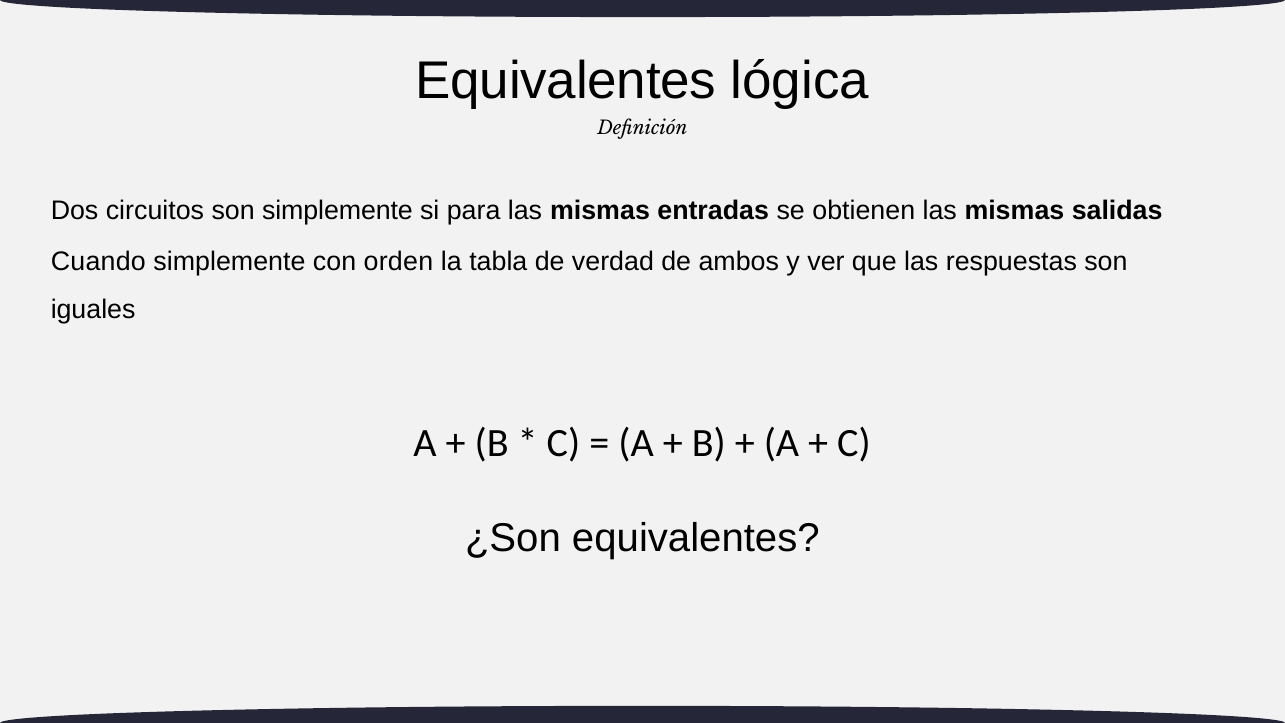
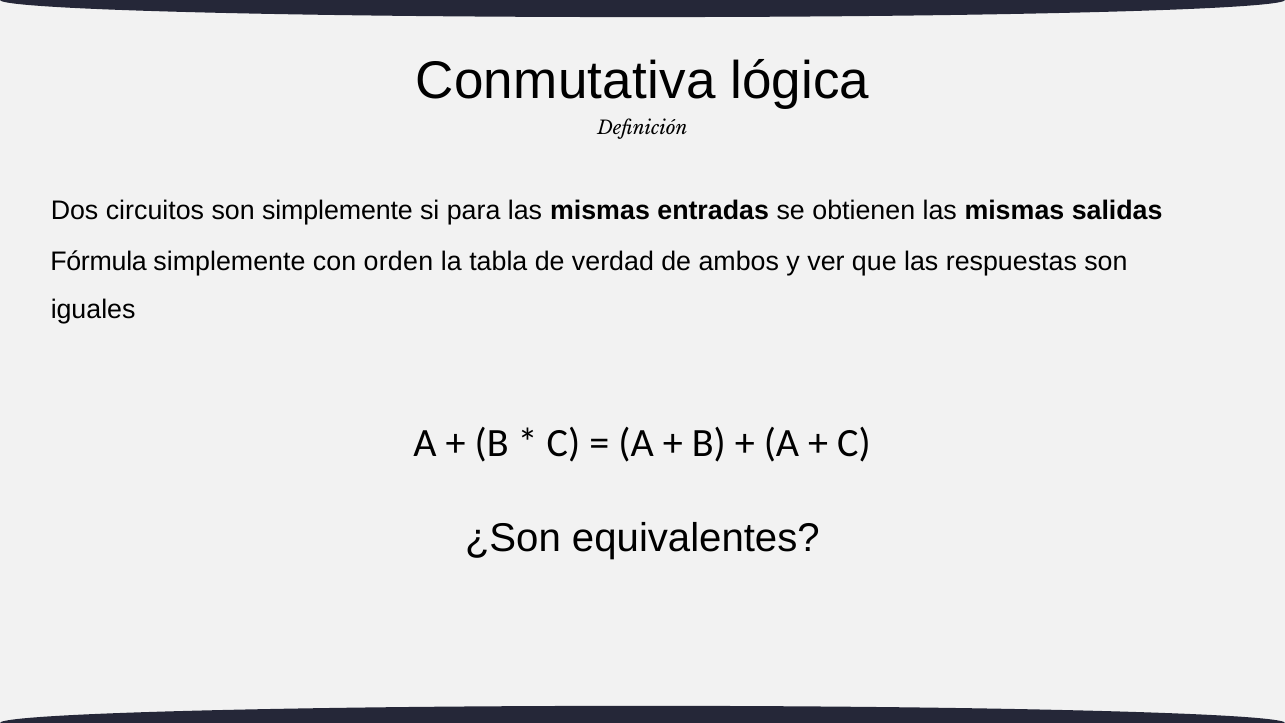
Equivalentes at (566, 81): Equivalentes -> Conmutativa
Cuando: Cuando -> Fórmula
